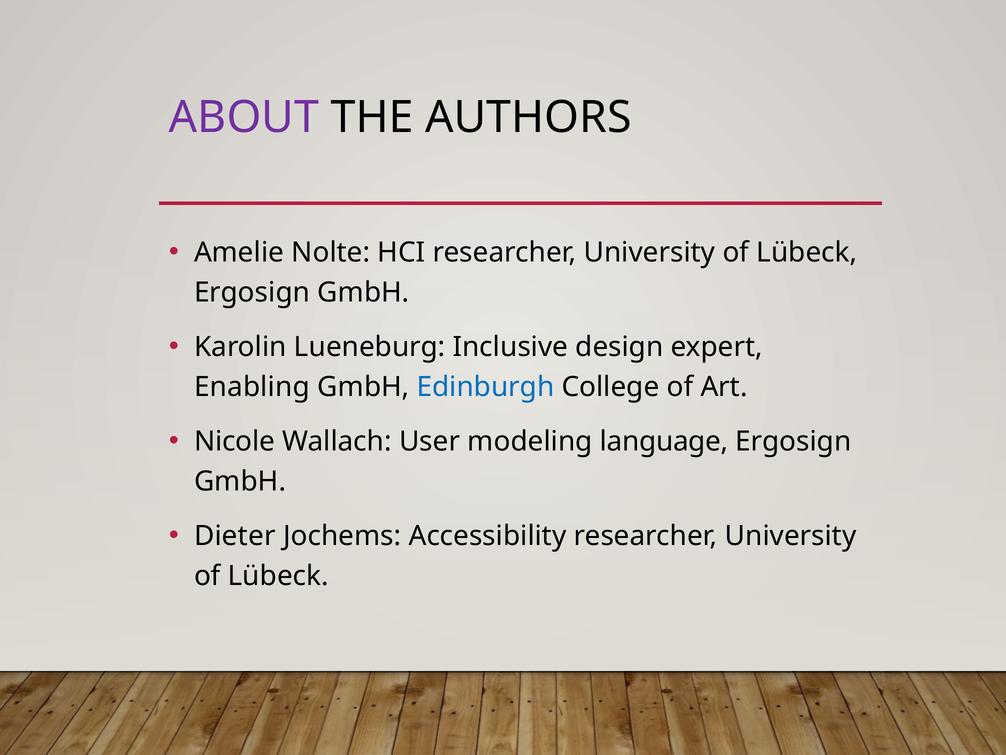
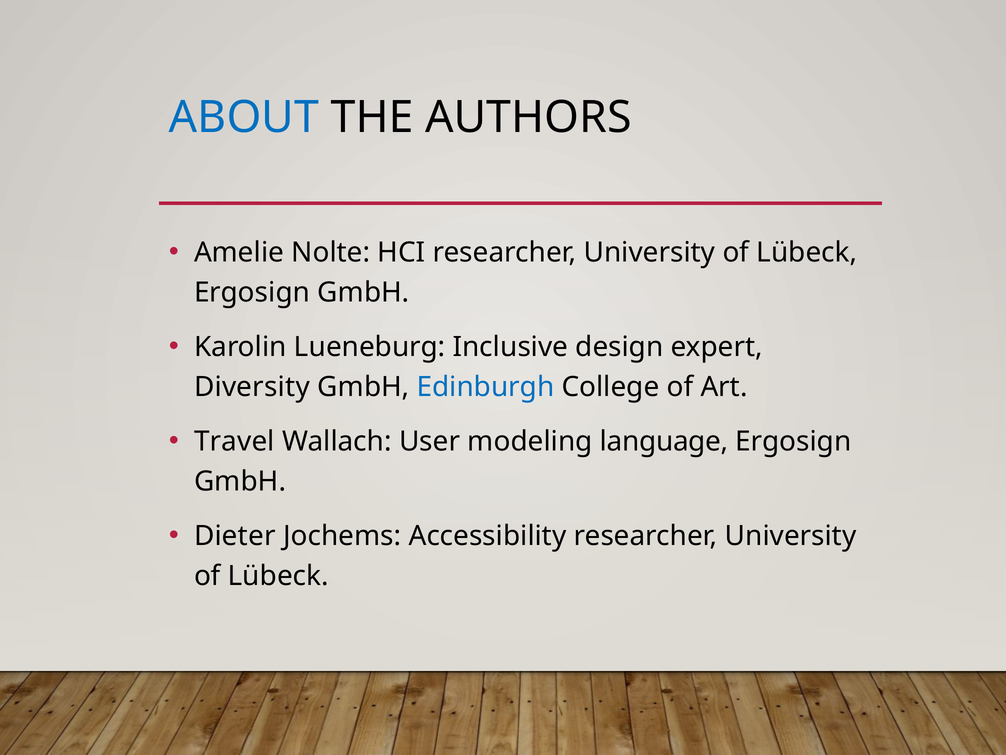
ABOUT colour: purple -> blue
Enabling: Enabling -> Diversity
Nicole: Nicole -> Travel
